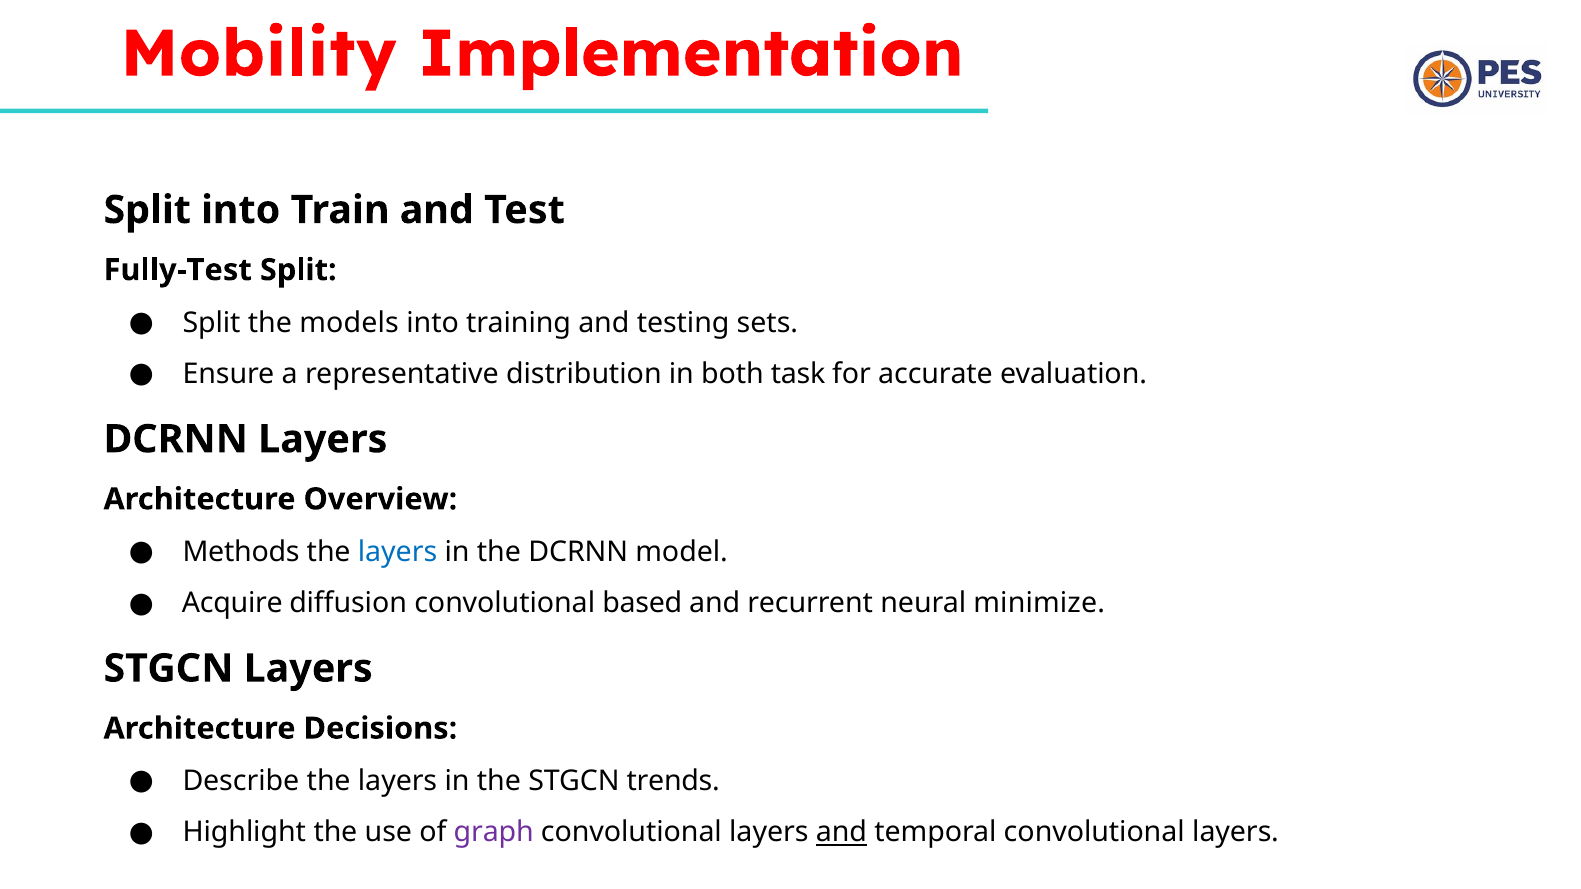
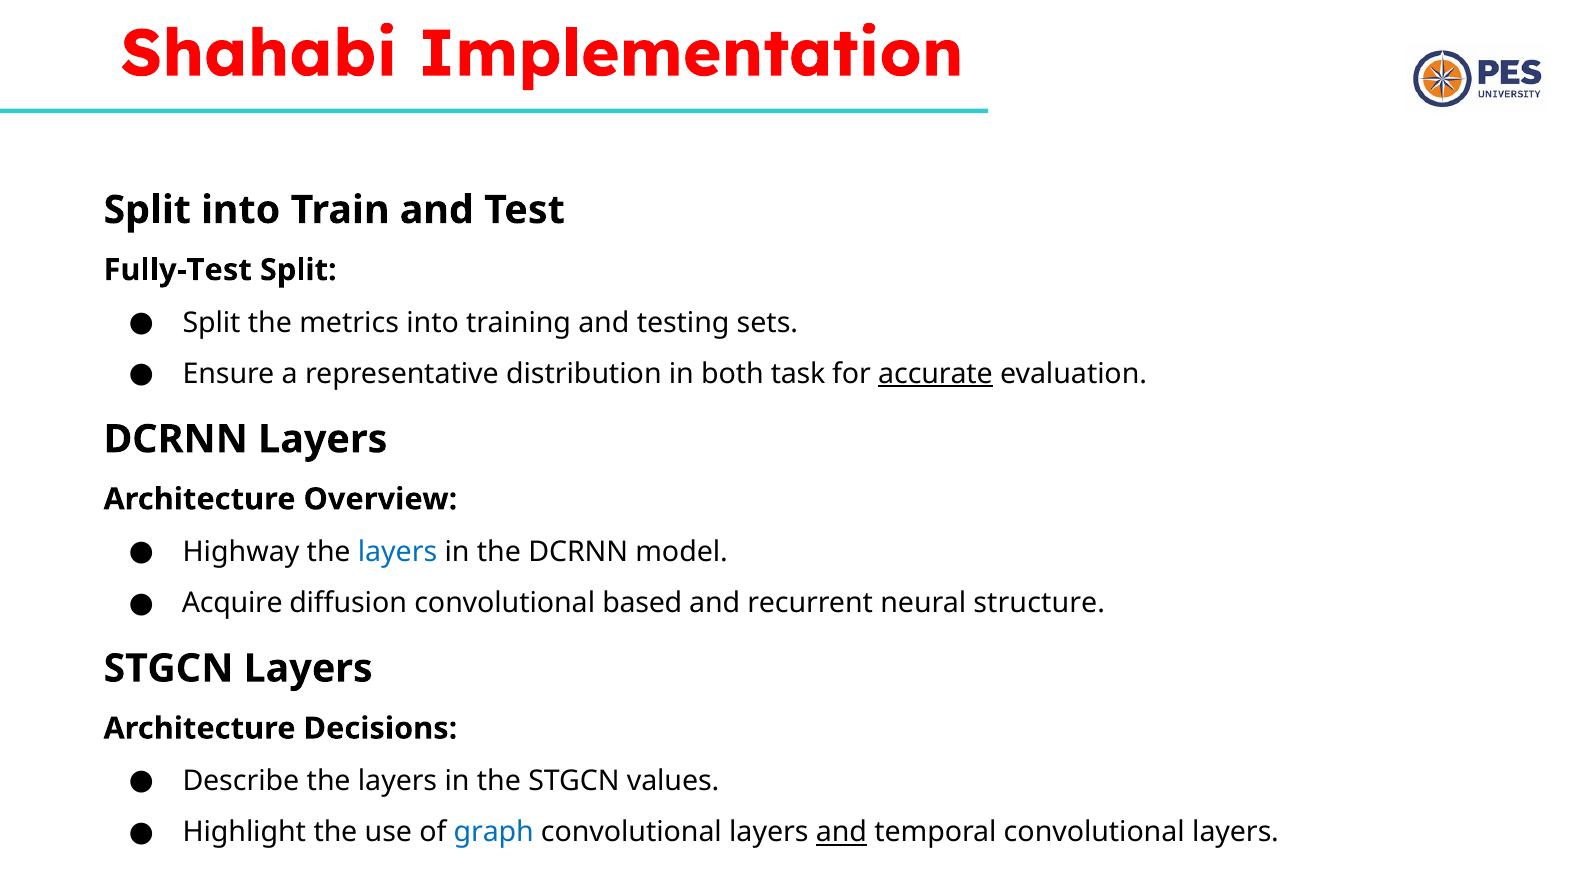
Mobility: Mobility -> Shahabi
models: models -> metrics
accurate underline: none -> present
Methods: Methods -> Highway
minimize: minimize -> structure
trends: trends -> values
graph colour: purple -> blue
